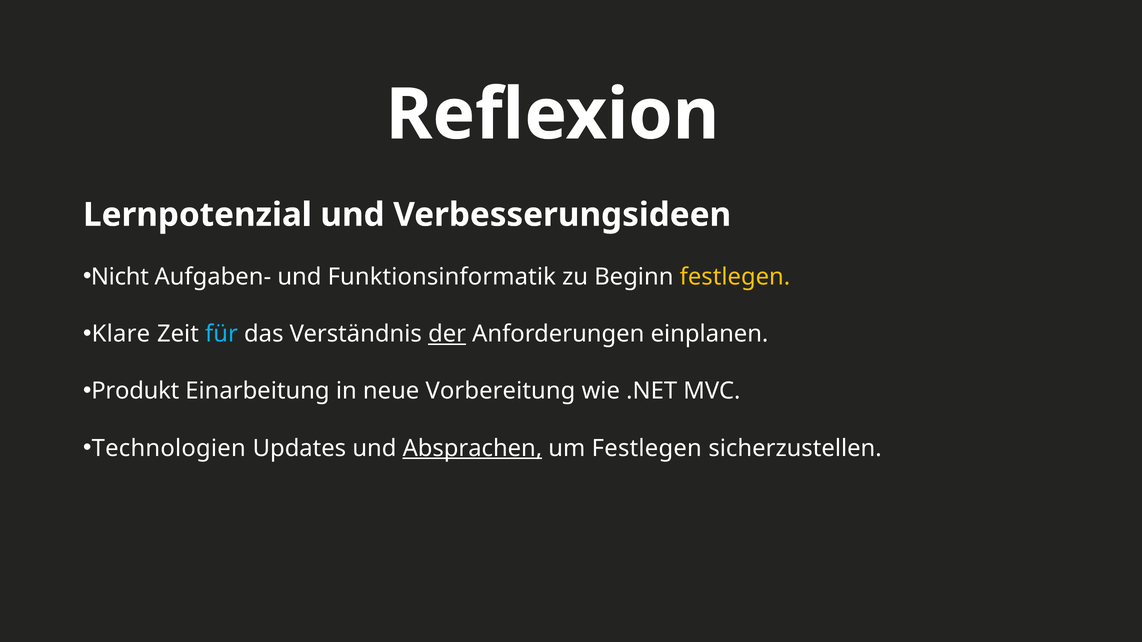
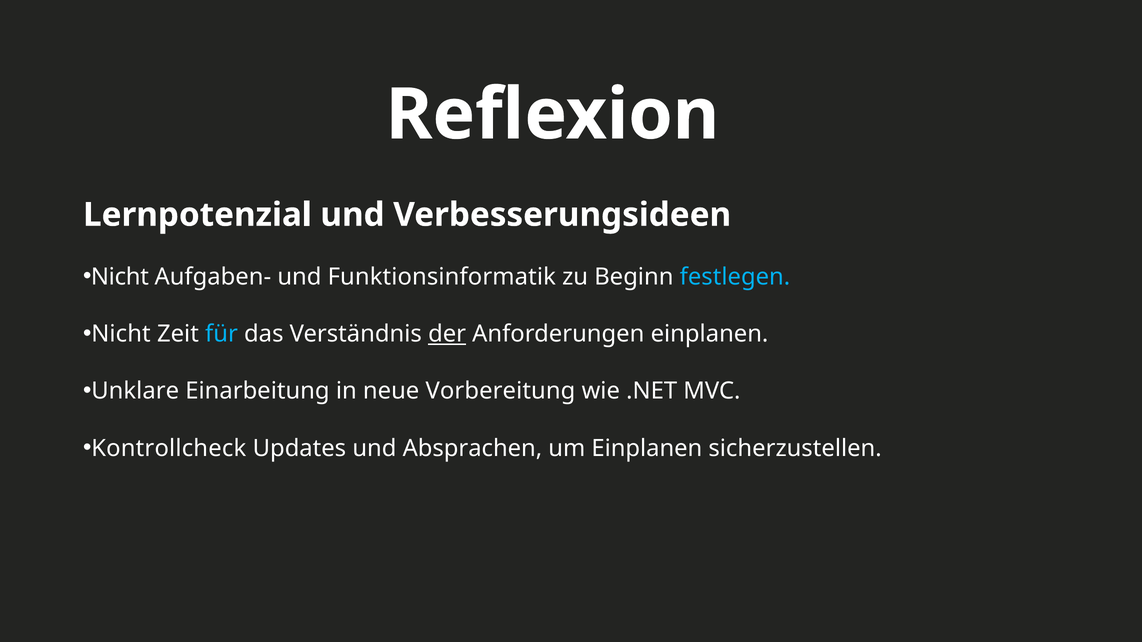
festlegen at (735, 277) colour: yellow -> light blue
Klare at (121, 334): Klare -> Nicht
Produkt: Produkt -> Unklare
Technologien: Technologien -> Kontrollcheck
Absprachen underline: present -> none
um Festlegen: Festlegen -> Einplanen
